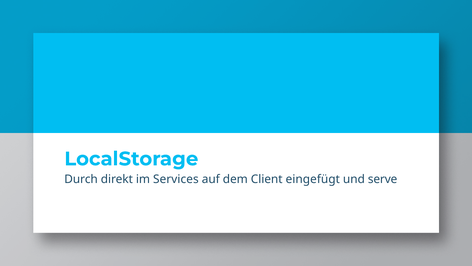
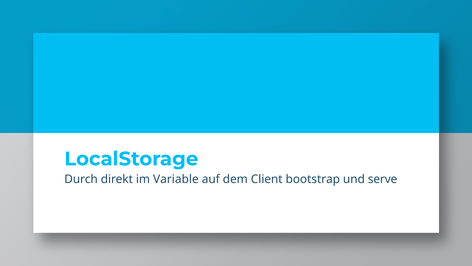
Services: Services -> Variable
eingefügt: eingefügt -> bootstrap
